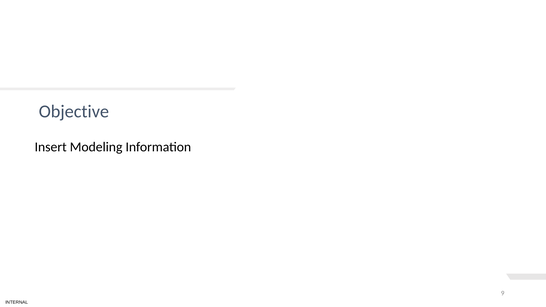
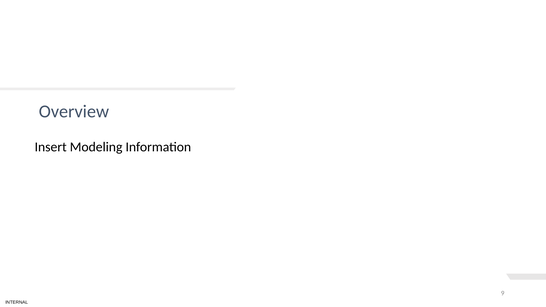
Objective: Objective -> Overview
